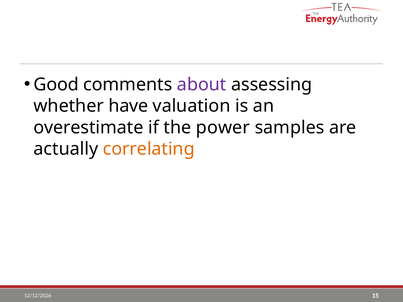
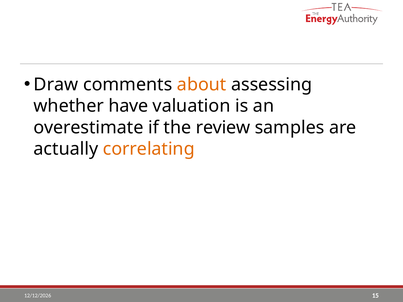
Good: Good -> Draw
about colour: purple -> orange
power: power -> review
